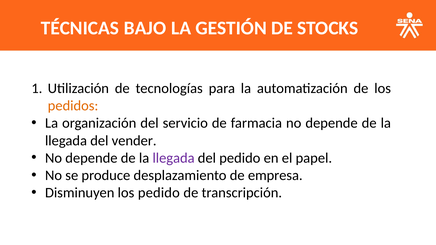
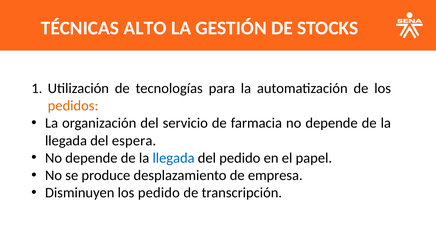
BAJO: BAJO -> ALTO
vender: vender -> espera
llegada at (174, 158) colour: purple -> blue
